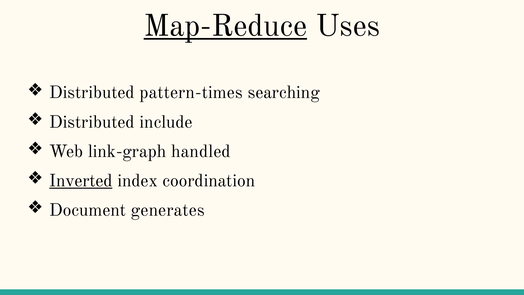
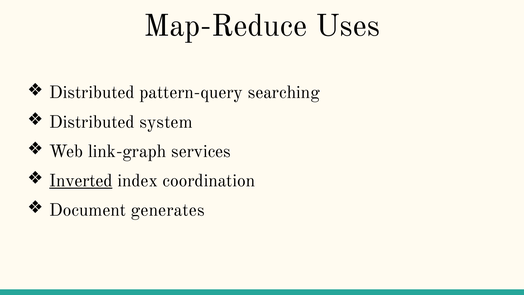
Map-Reduce underline: present -> none
pattern-times: pattern-times -> pattern-query
include: include -> system
handled: handled -> services
